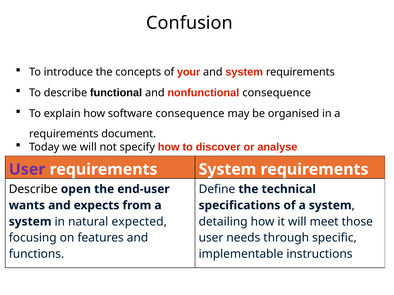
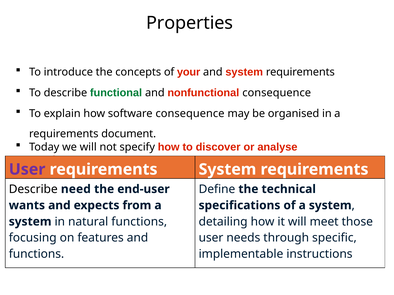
Confusion: Confusion -> Properties
functional at (116, 93) colour: black -> green
open: open -> need
natural expected: expected -> functions
